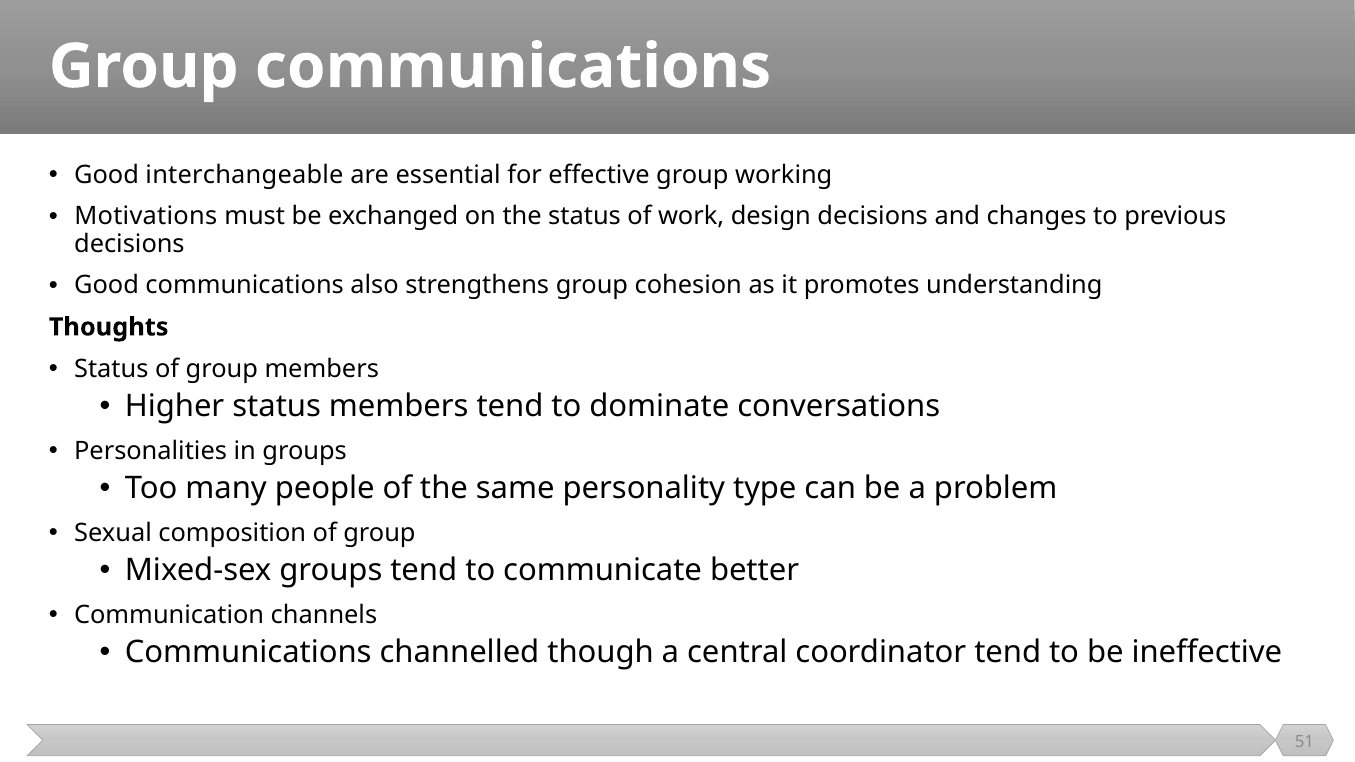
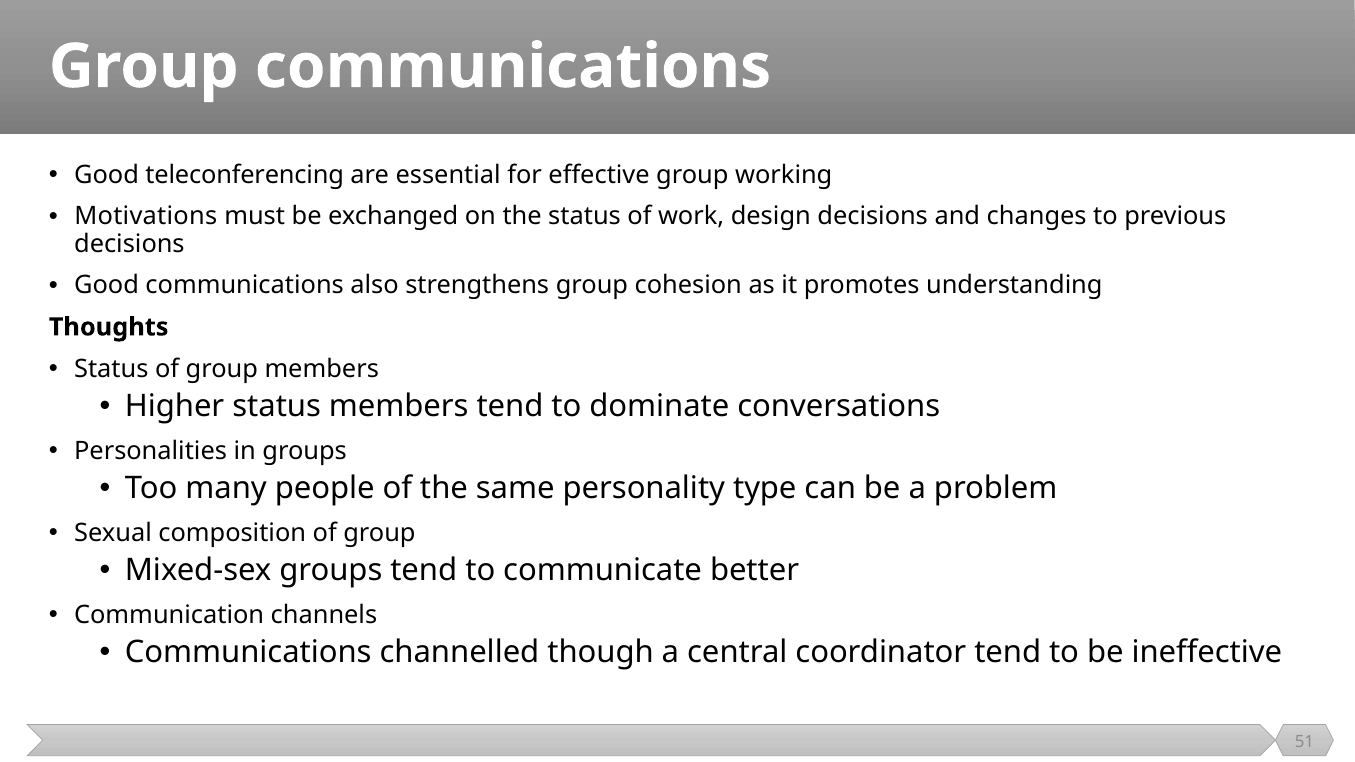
interchangeable: interchangeable -> teleconferencing
